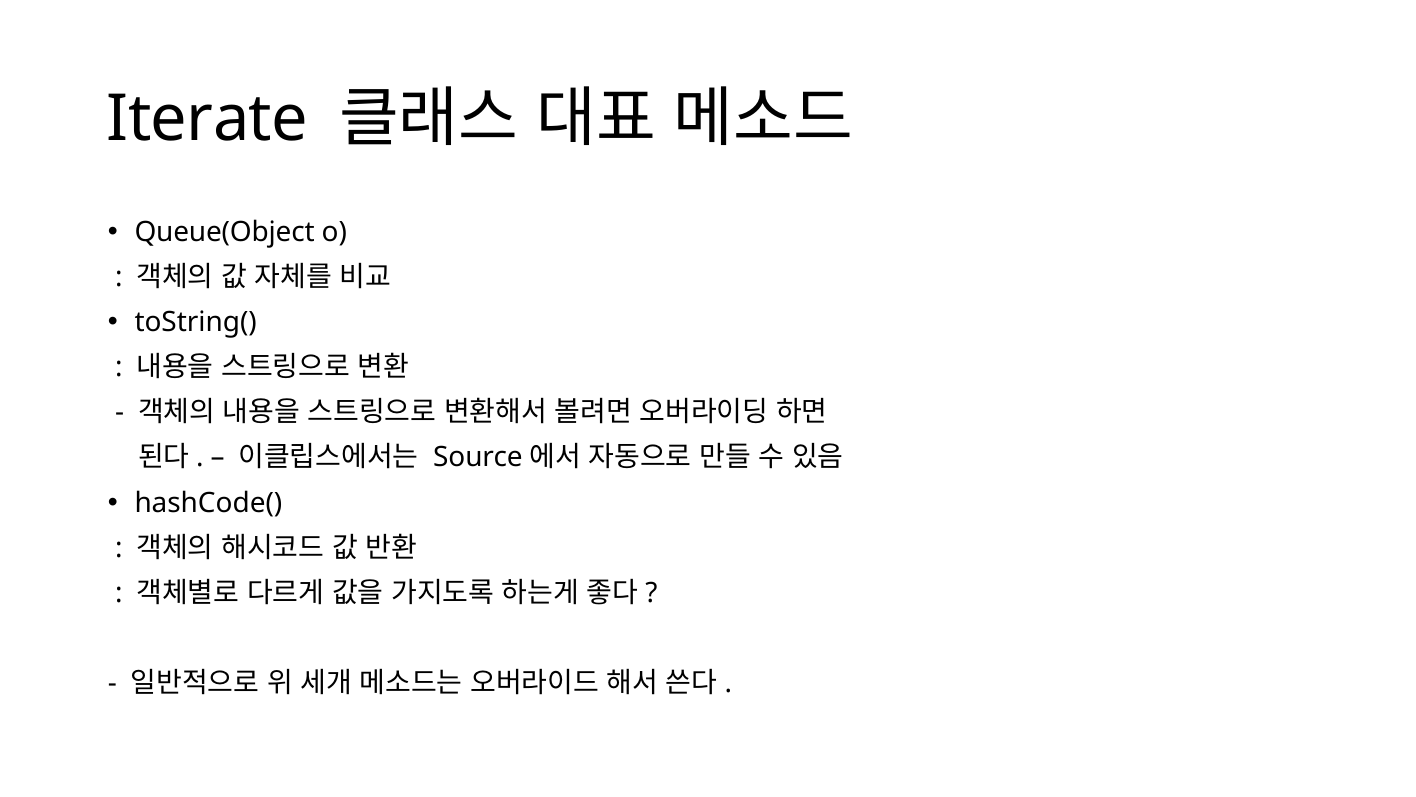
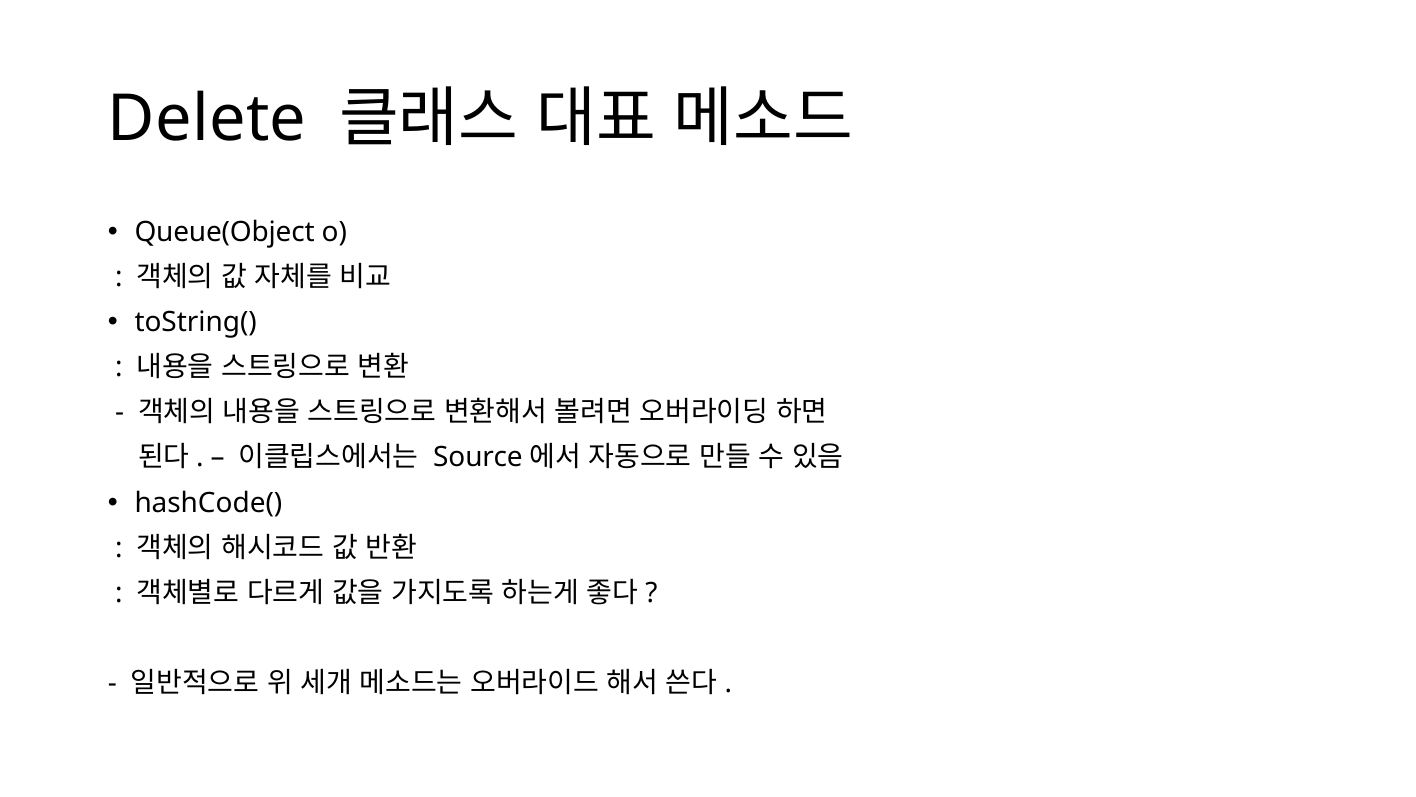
Iterate: Iterate -> Delete
